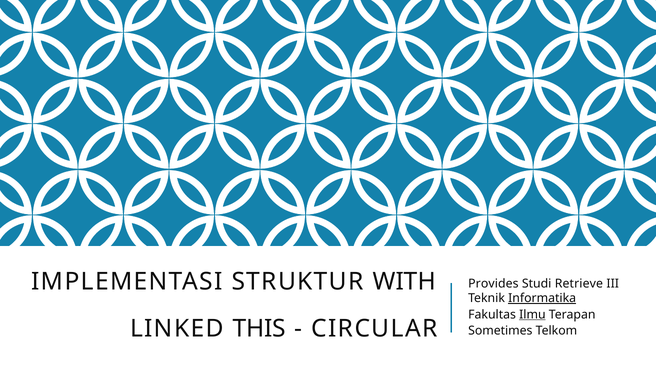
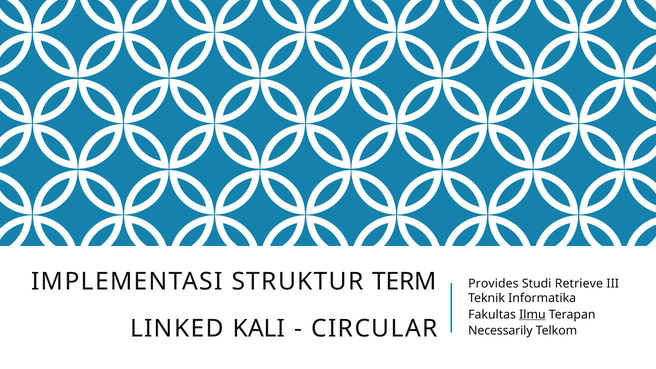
WITH: WITH -> TERM
Informatika underline: present -> none
THIS: THIS -> KALI
Sometimes: Sometimes -> Necessarily
